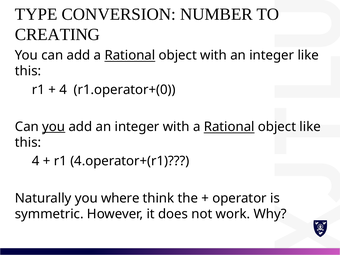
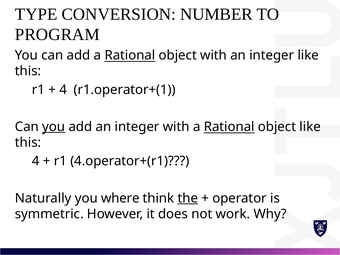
CREATING: CREATING -> PROGRAM
r1.operator+(0: r1.operator+(0 -> r1.operator+(1
the underline: none -> present
